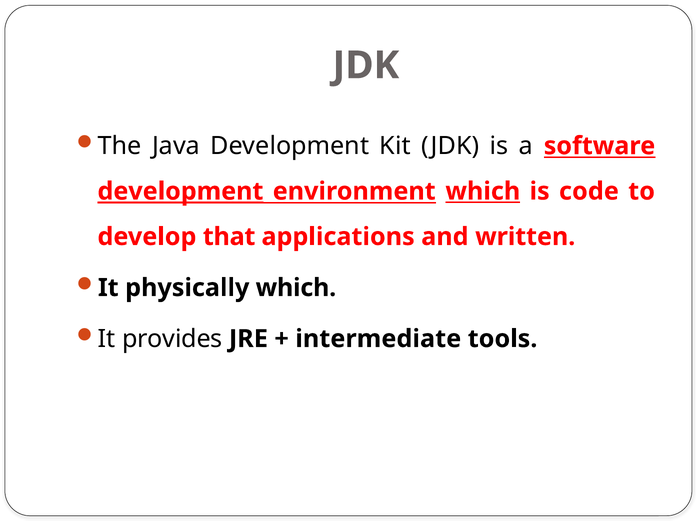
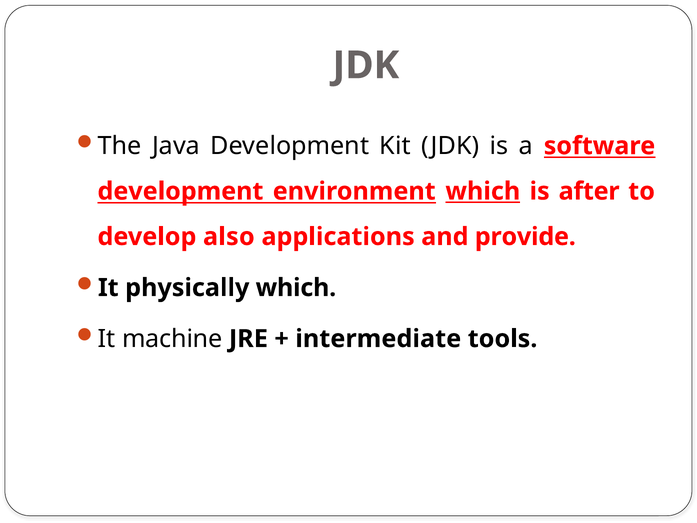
development at (180, 191) underline: present -> none
code: code -> after
that: that -> also
written: written -> provide
provides: provides -> machine
